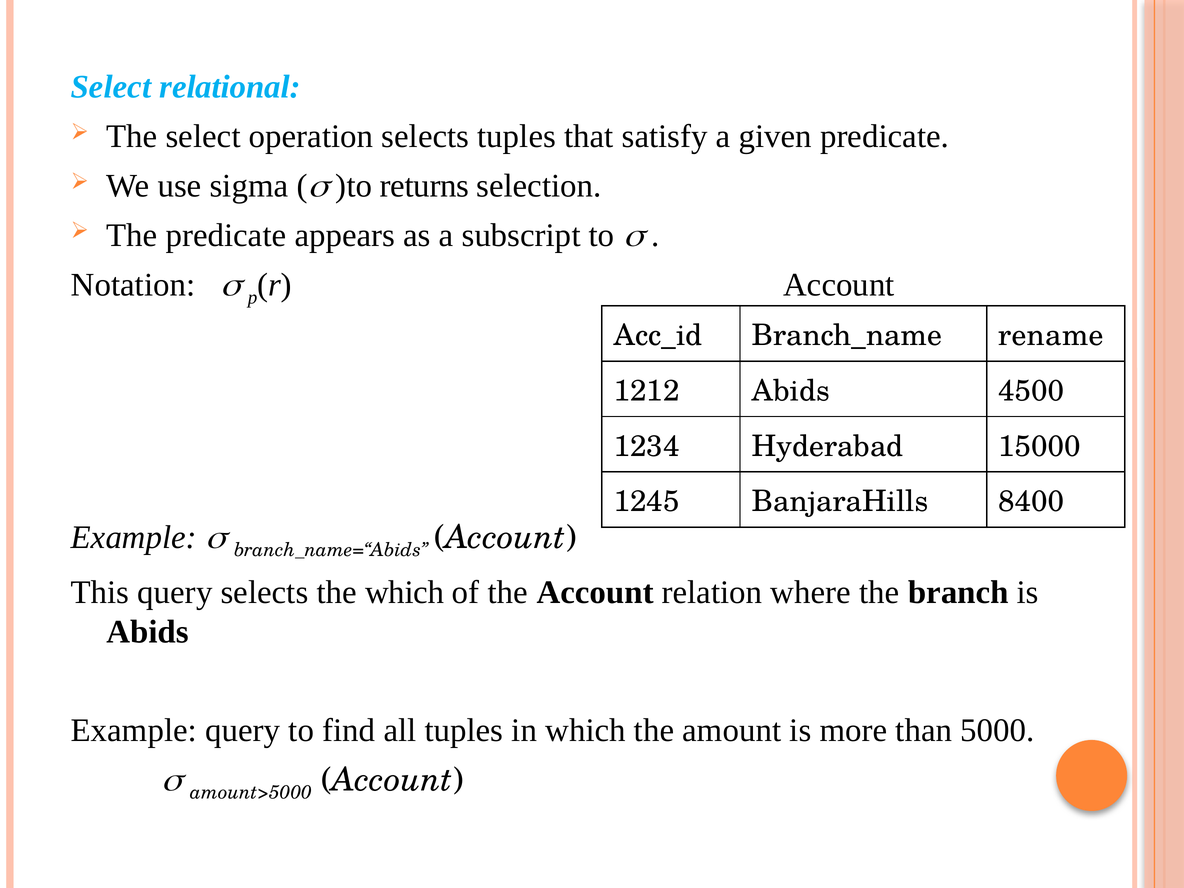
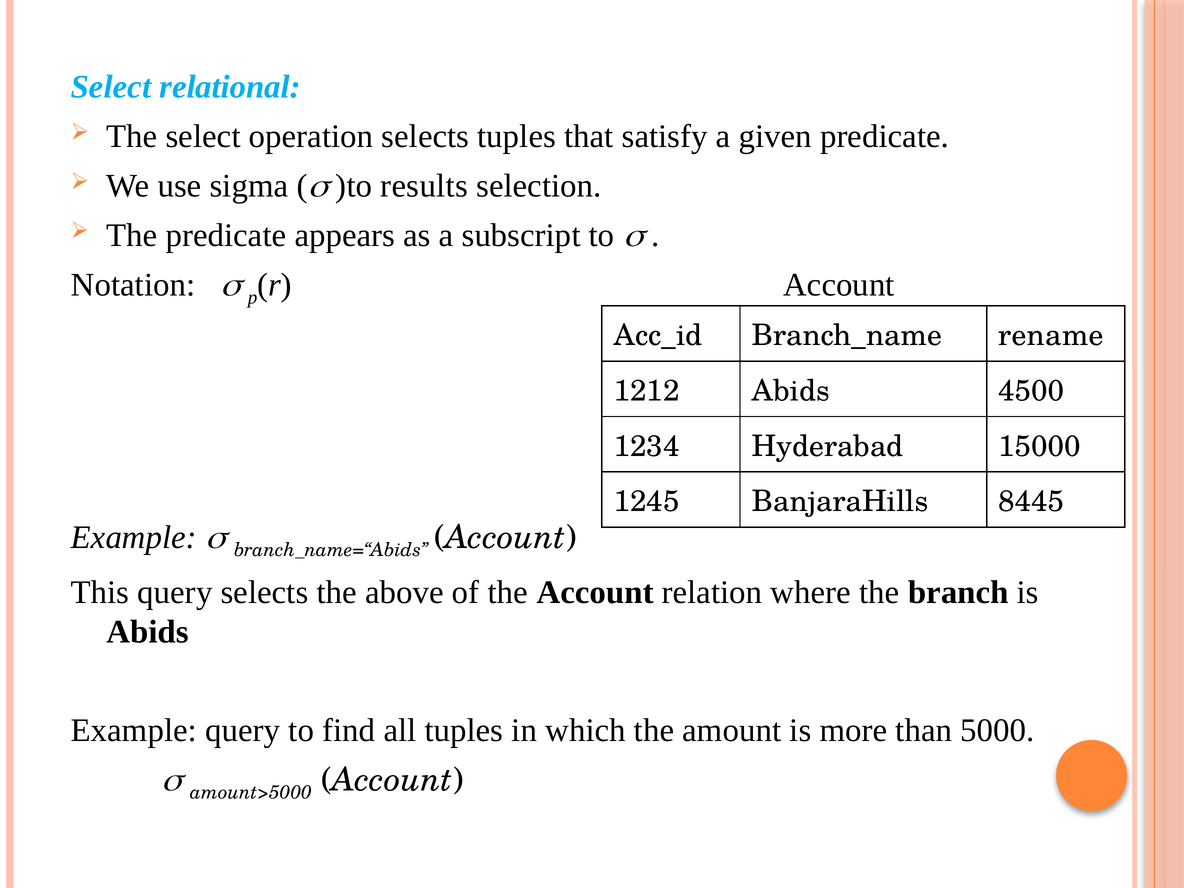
returns: returns -> results
8400: 8400 -> 8445
the which: which -> above
